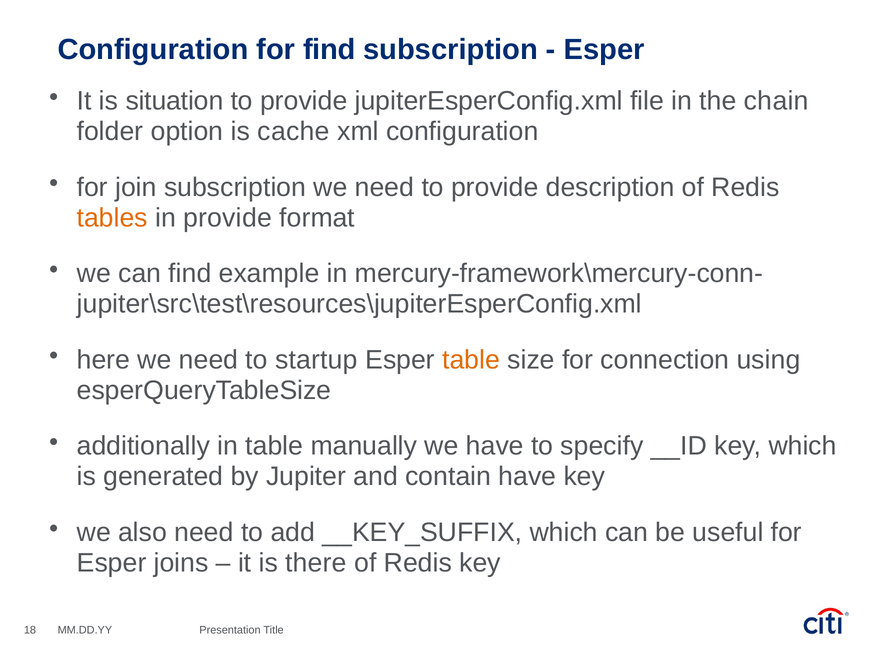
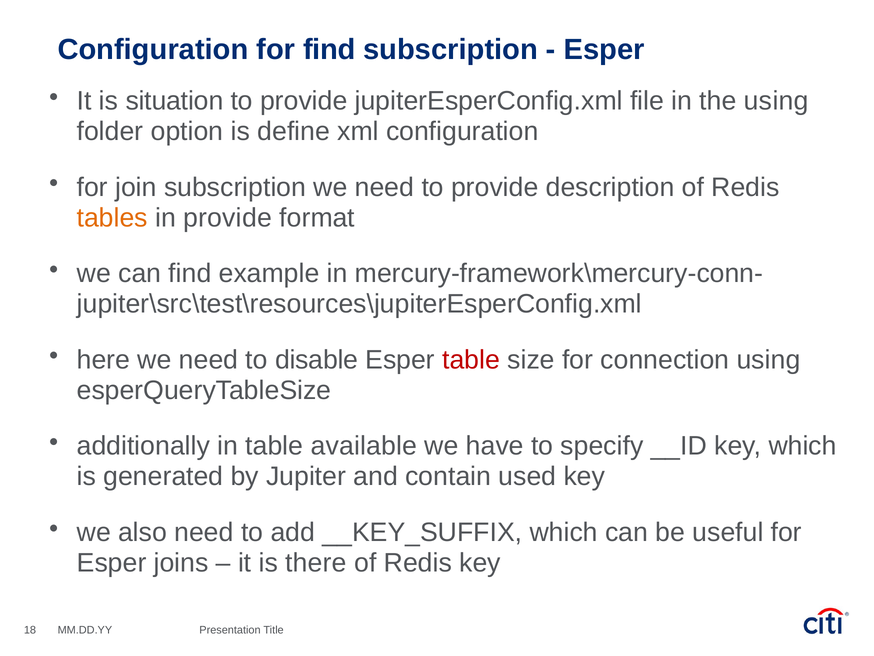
the chain: chain -> using
cache: cache -> define
startup: startup -> disable
table at (471, 360) colour: orange -> red
manually: manually -> available
contain have: have -> used
